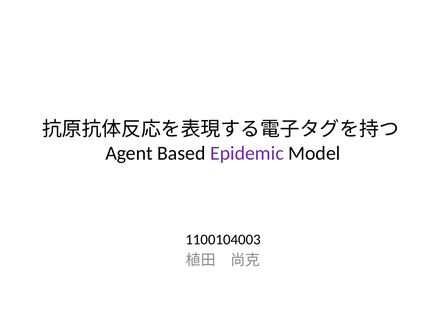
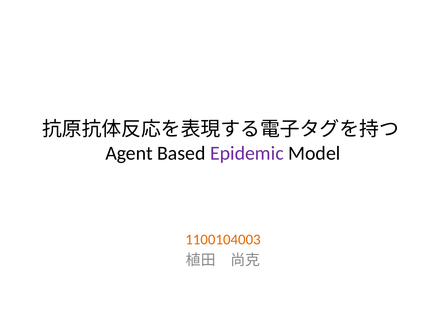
1100104003 colour: black -> orange
